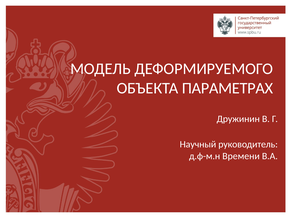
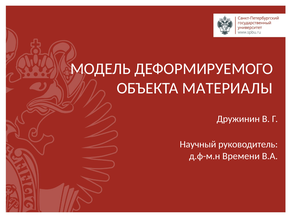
ПАРАМЕТРАХ: ПАРАМЕТРАХ -> МАТЕРИАЛЫ
